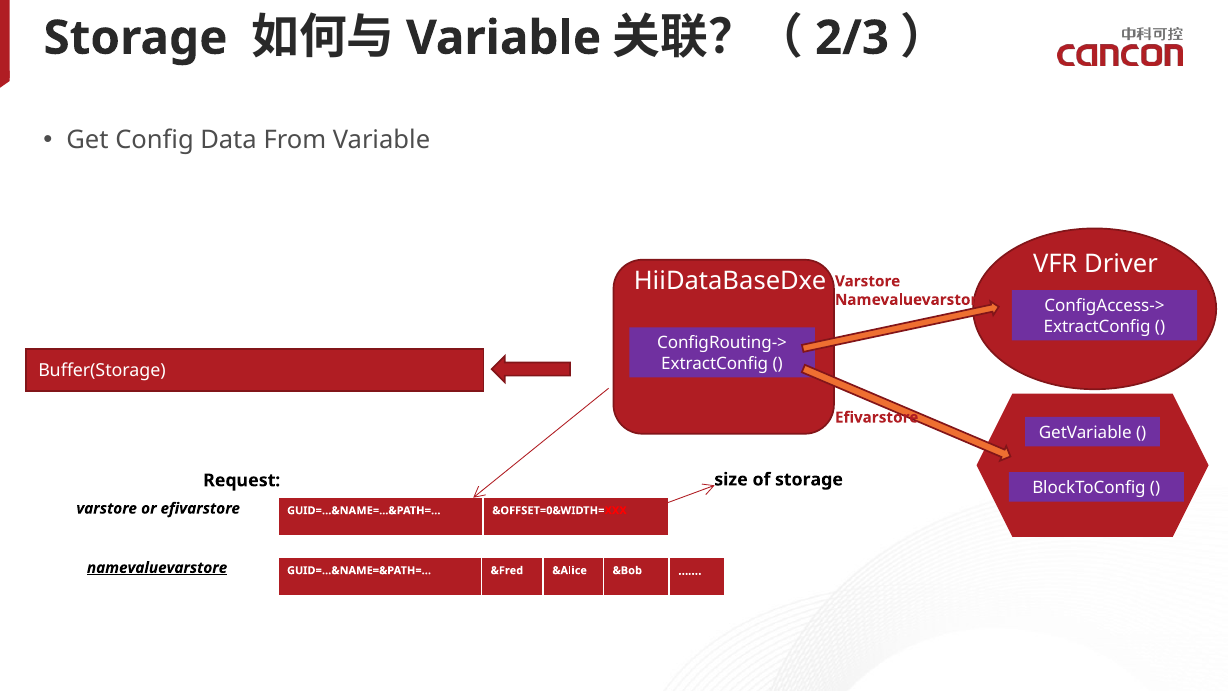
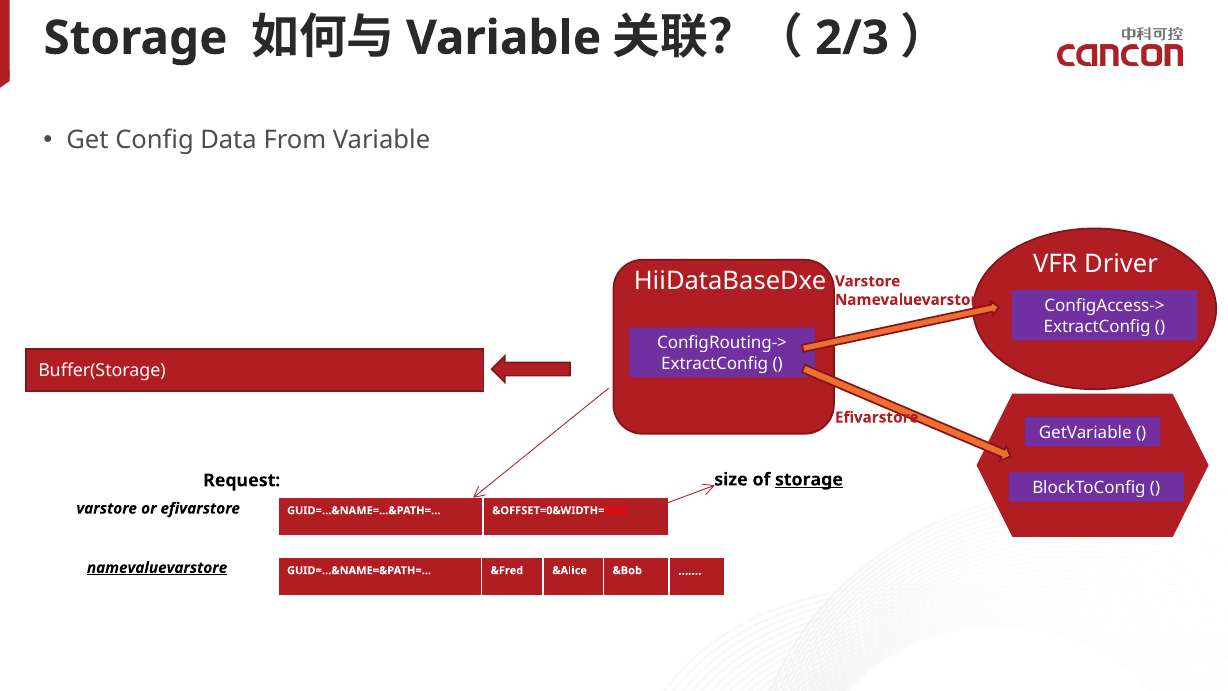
storage at (809, 479) underline: none -> present
